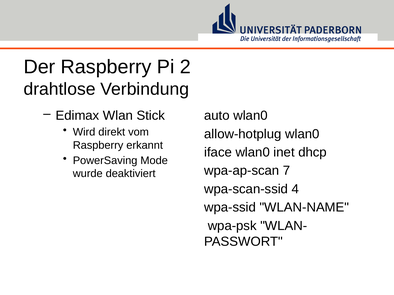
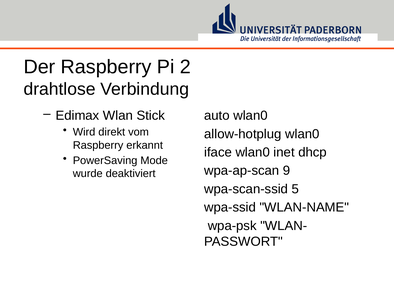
7: 7 -> 9
4: 4 -> 5
